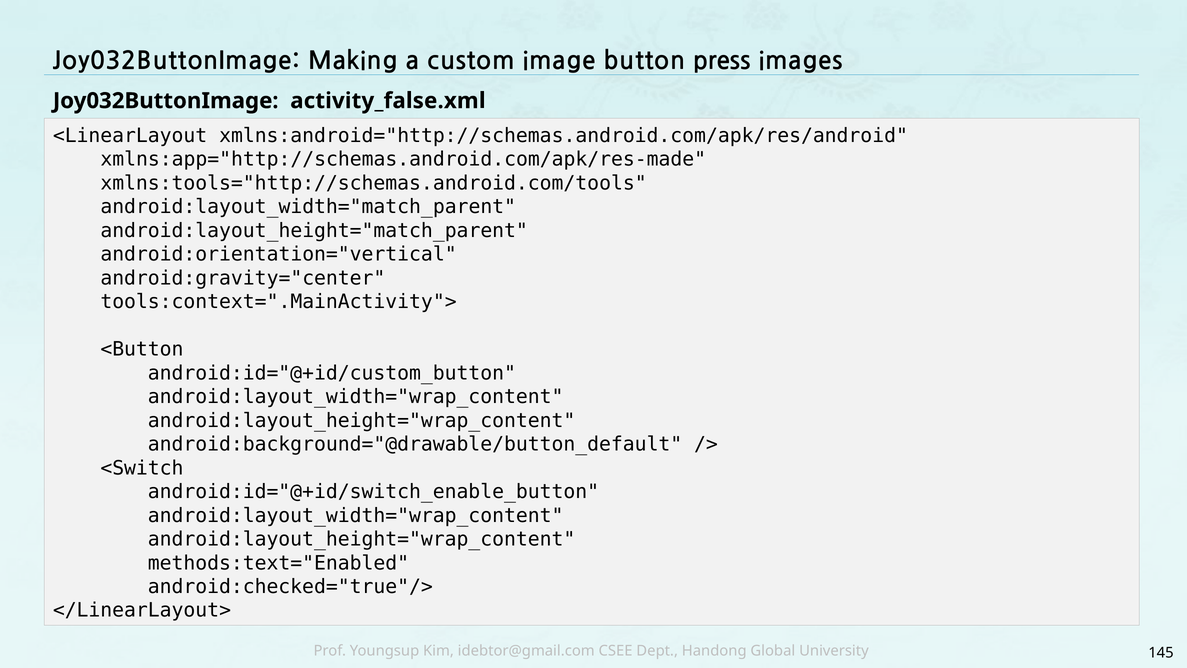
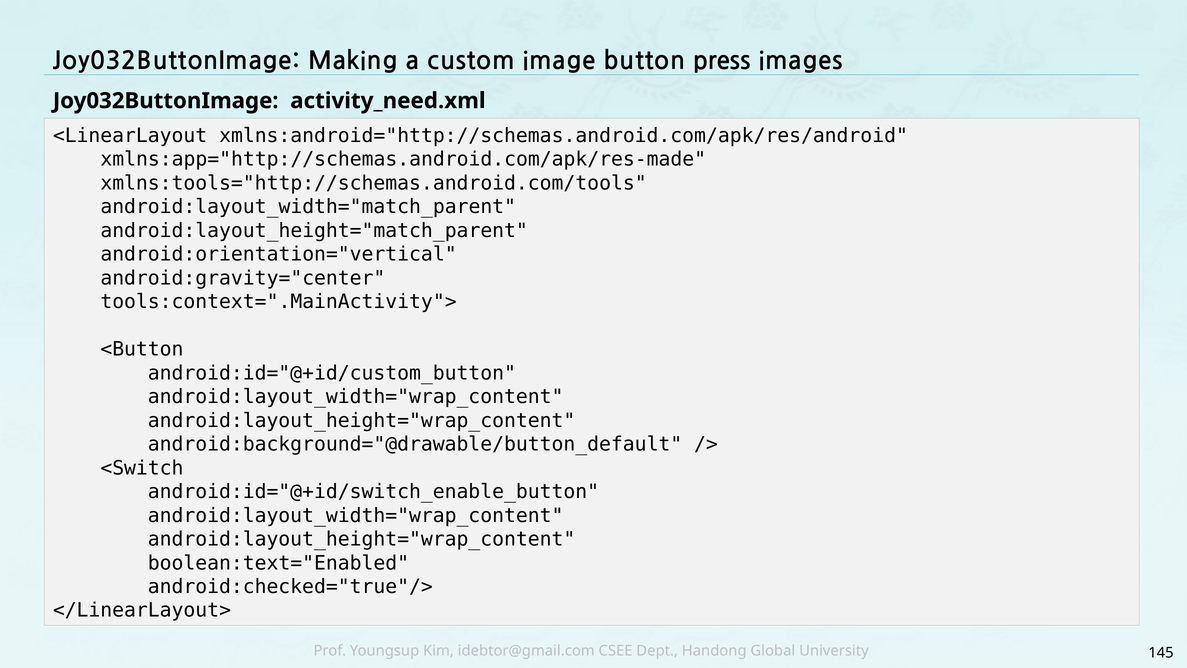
activity_false.xml: activity_false.xml -> activity_need.xml
methods:text="Enabled: methods:text="Enabled -> boolean:text="Enabled
